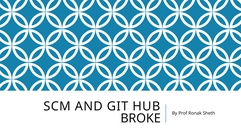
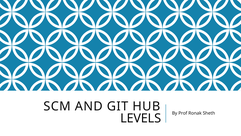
BROKE: BROKE -> LEVELS
